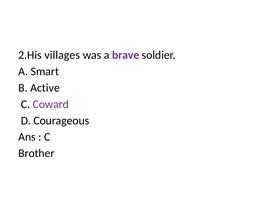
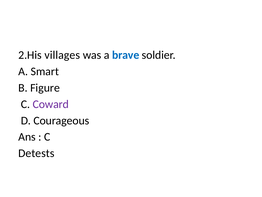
brave colour: purple -> blue
Active: Active -> Figure
Brother: Brother -> Detests
